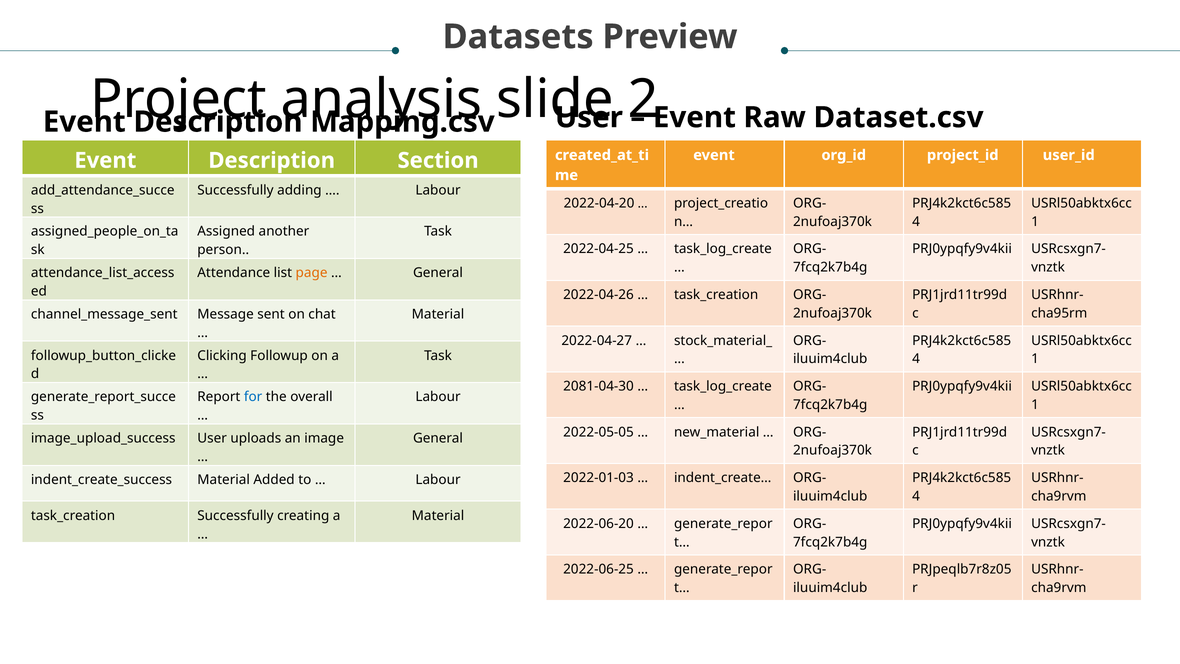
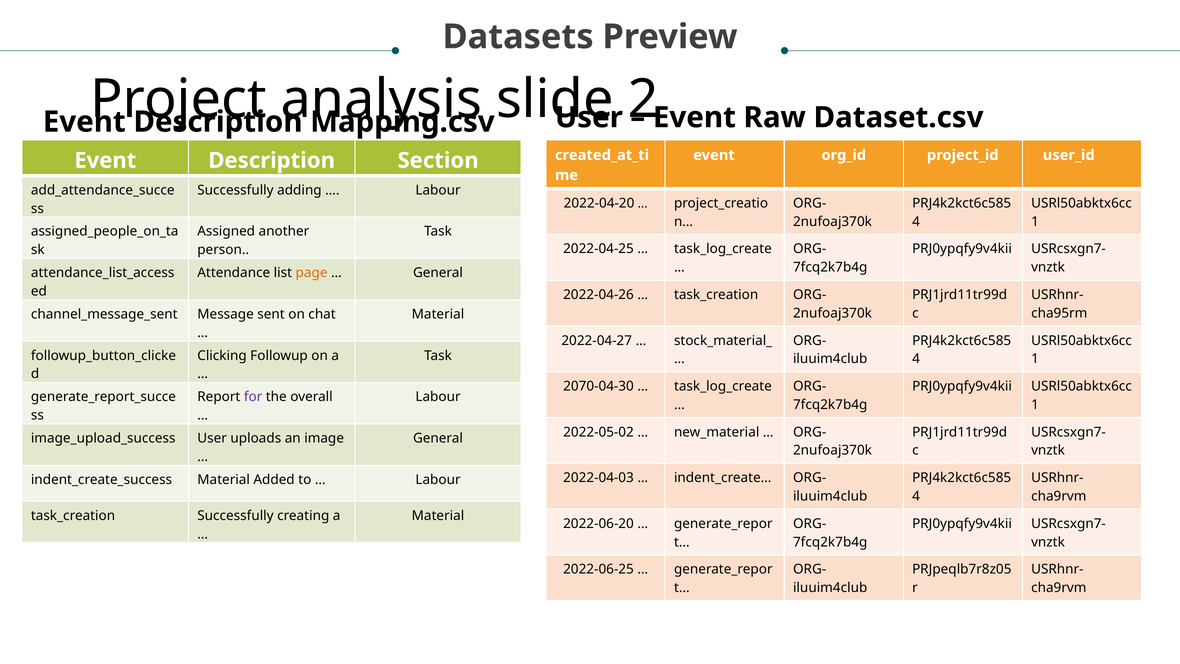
2081-04-30: 2081-04-30 -> 2070-04-30
for colour: blue -> purple
2022-05-05: 2022-05-05 -> 2022-05-02
2022-01-03: 2022-01-03 -> 2022-04-03
